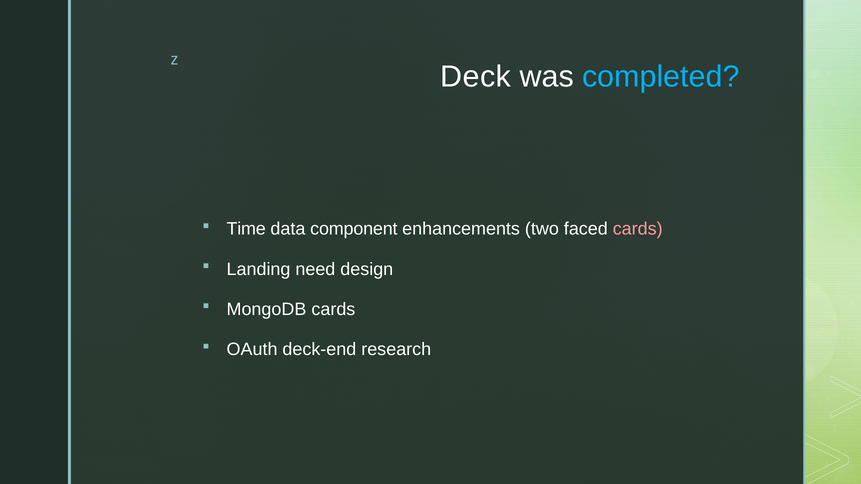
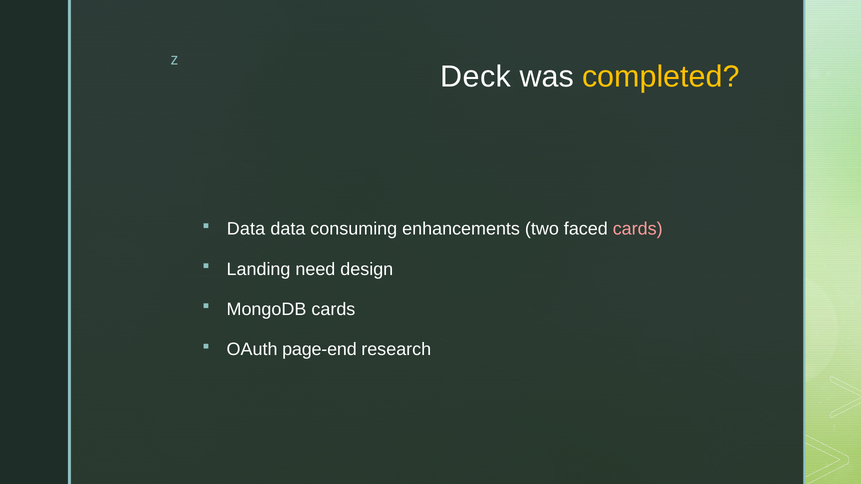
completed colour: light blue -> yellow
Time at (246, 229): Time -> Data
component: component -> consuming
deck-end: deck-end -> page-end
